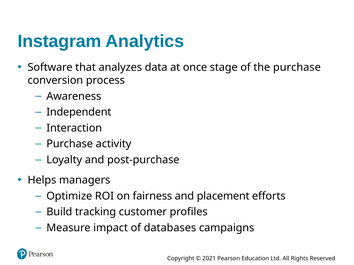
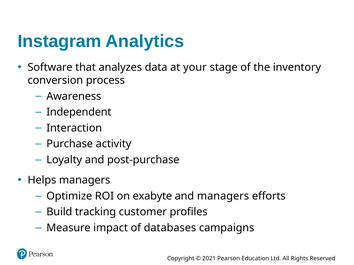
once: once -> your
the purchase: purchase -> inventory
fairness: fairness -> exabyte
and placement: placement -> managers
